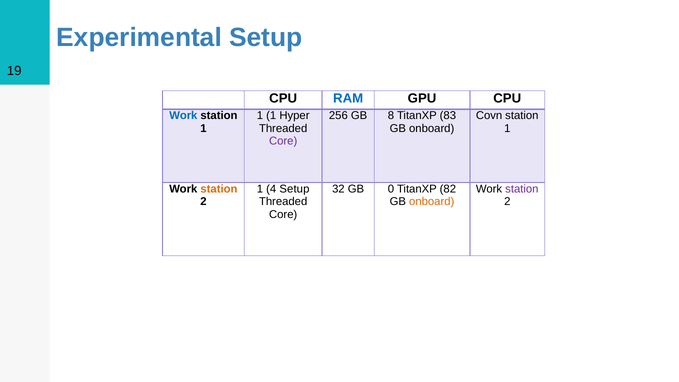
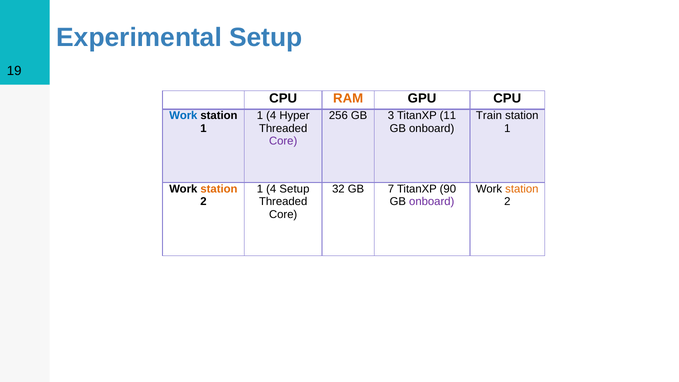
RAM colour: blue -> orange
1 at (271, 116): 1 -> 4
8: 8 -> 3
83: 83 -> 11
Covn: Covn -> Train
0: 0 -> 7
82: 82 -> 90
station at (522, 189) colour: purple -> orange
onboard at (432, 202) colour: orange -> purple
